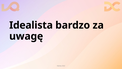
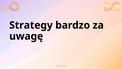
Idealista: Idealista -> Strategy
